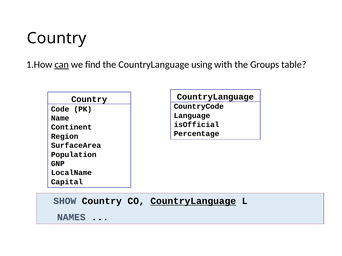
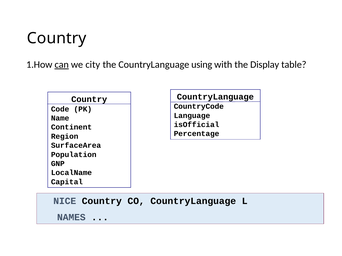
find: find -> city
Groups: Groups -> Display
SHOW: SHOW -> NICE
CountryLanguage at (193, 201) underline: present -> none
